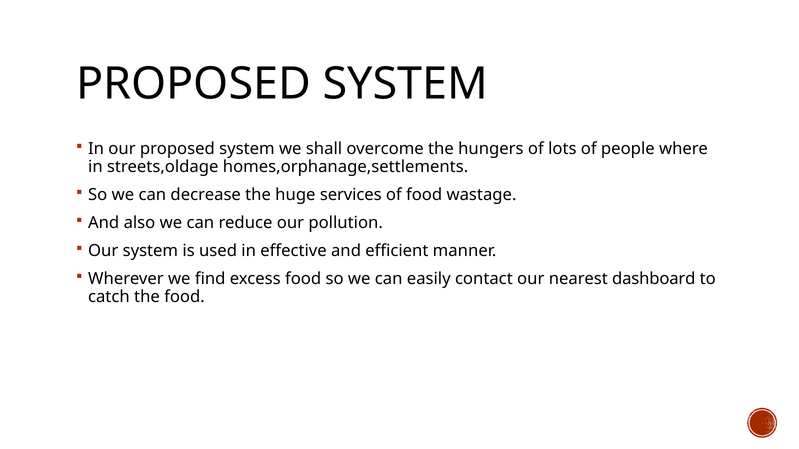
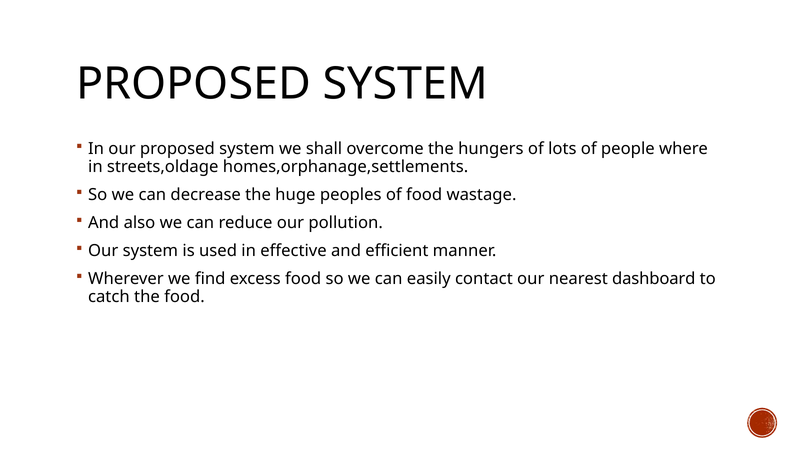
services: services -> peoples
